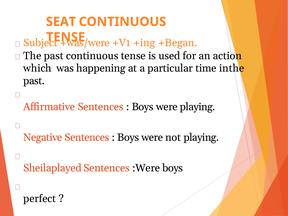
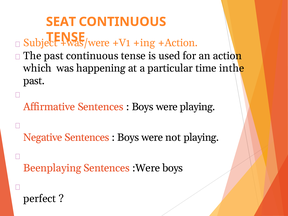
+Began: +Began -> +Action
Sheilaplayed: Sheilaplayed -> Beenplaying
